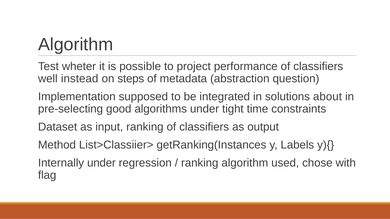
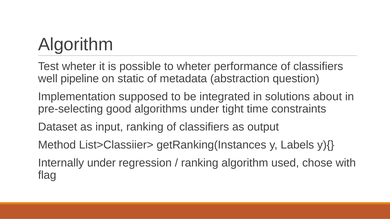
to project: project -> wheter
instead: instead -> pipeline
steps: steps -> static
